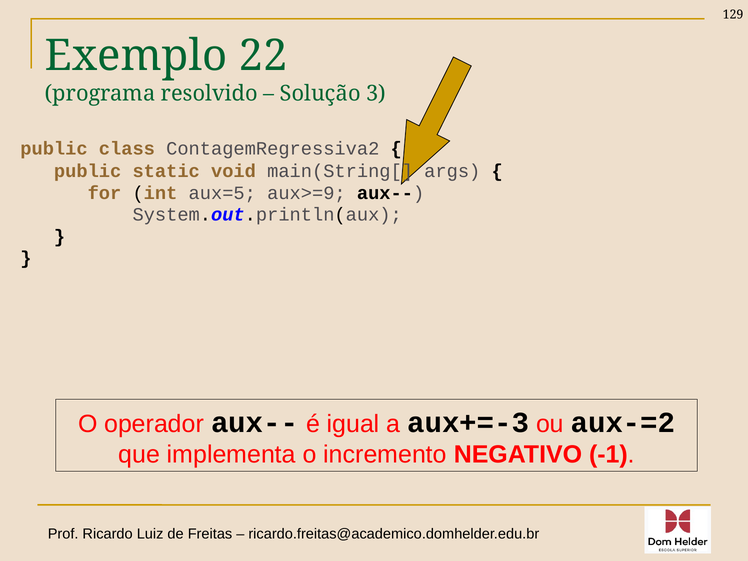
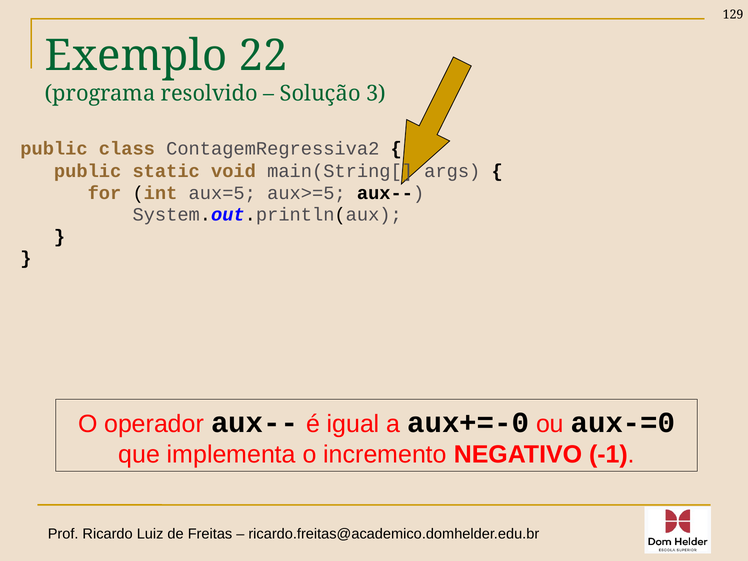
aux>=9: aux>=9 -> aux>=5
aux+=-3: aux+=-3 -> aux+=-0
aux-=2: aux-=2 -> aux-=0
